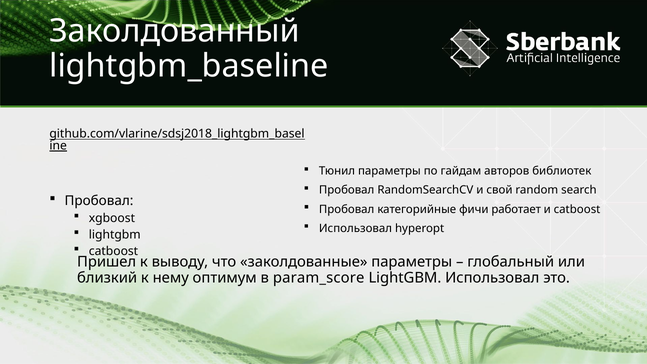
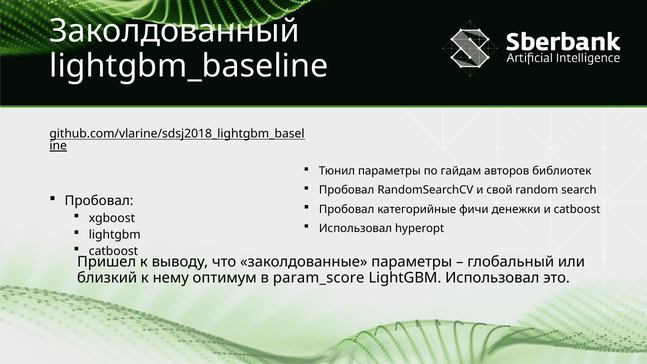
работает: работает -> денежки
